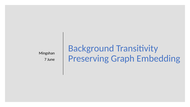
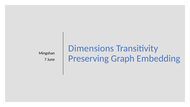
Background: Background -> Dimensions
